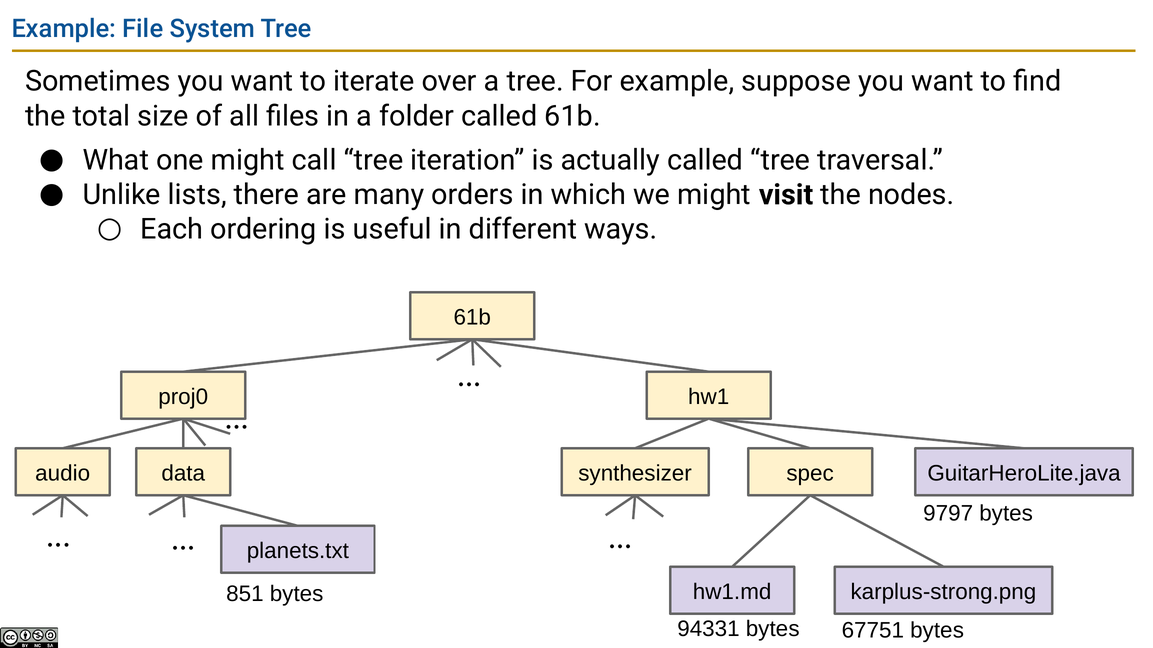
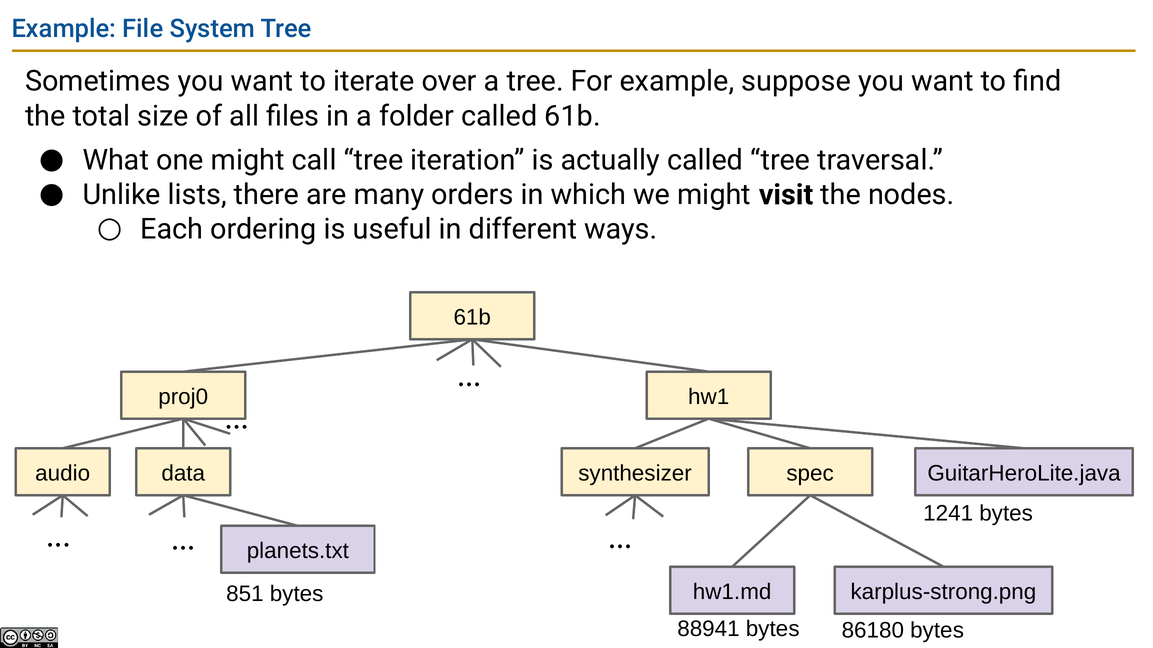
9797: 9797 -> 1241
94331: 94331 -> 88941
67751: 67751 -> 86180
